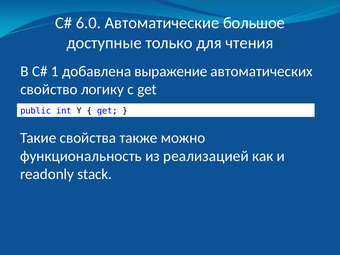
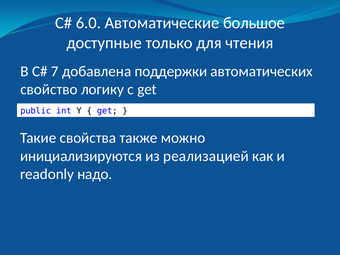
1: 1 -> 7
выражение: выражение -> поддержки
функциональность: функциональность -> инициализируются
stack: stack -> надо
